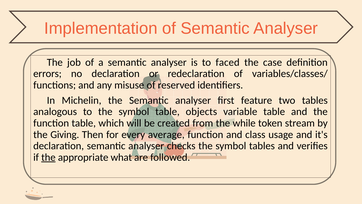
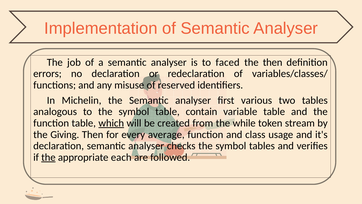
the case: case -> then
feature: feature -> various
objects: objects -> contain
which underline: none -> present
what: what -> each
